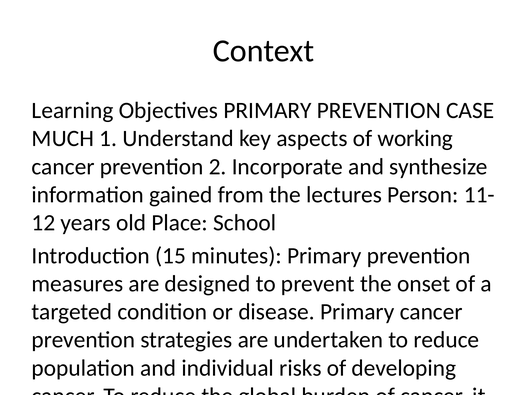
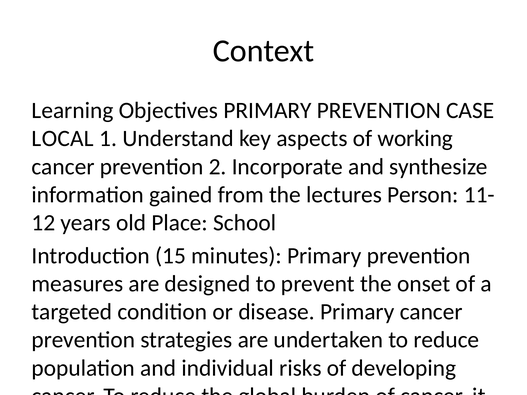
MUCH at (63, 139): MUCH -> LOCAL
